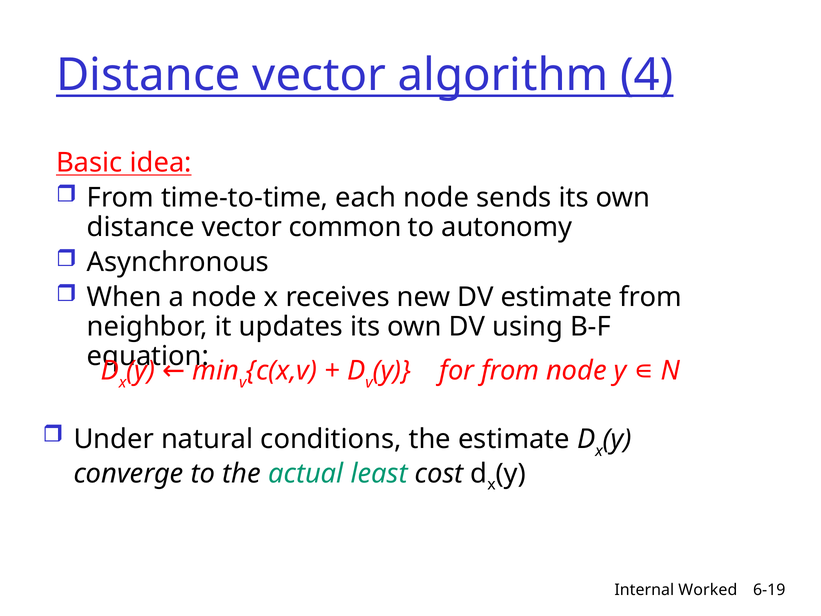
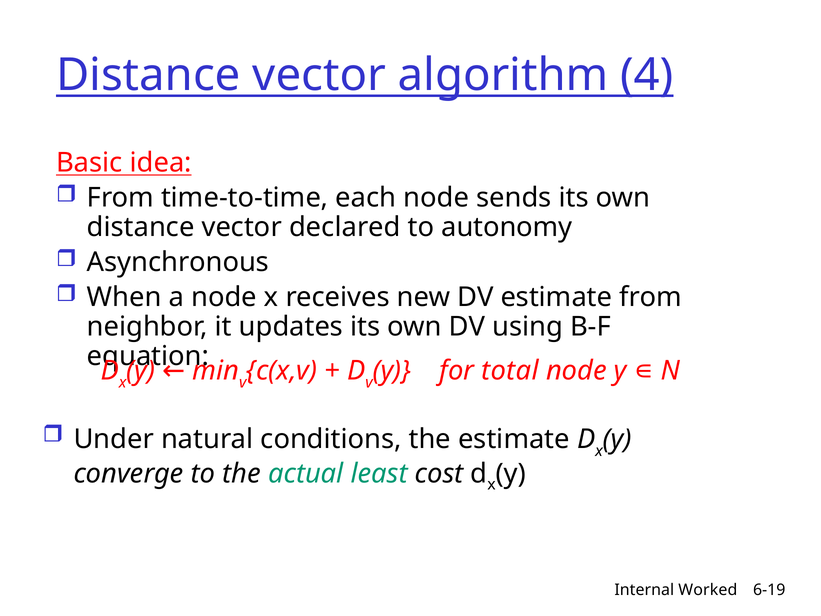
common: common -> declared
for from: from -> total
